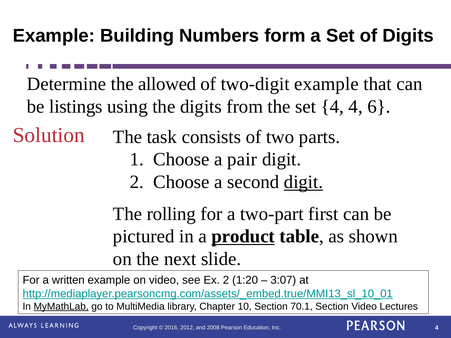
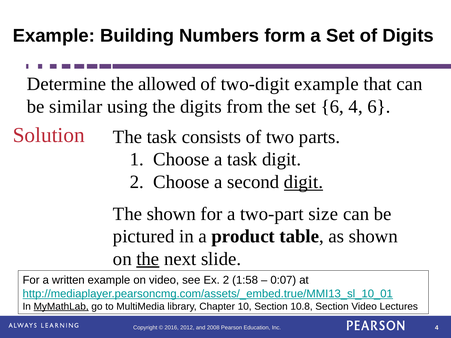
listings: listings -> similar
set 4: 4 -> 6
a pair: pair -> task
The rolling: rolling -> shown
first: first -> size
product underline: present -> none
the at (148, 259) underline: none -> present
1:20: 1:20 -> 1:58
3:07: 3:07 -> 0:07
70.1: 70.1 -> 10.8
